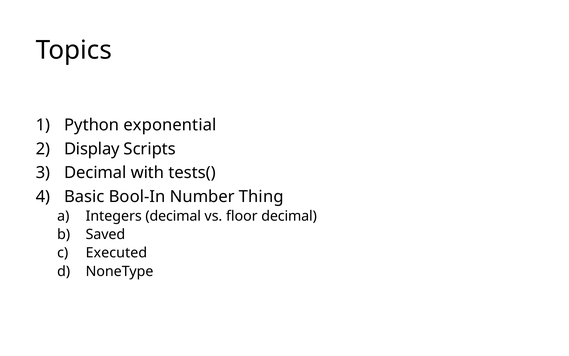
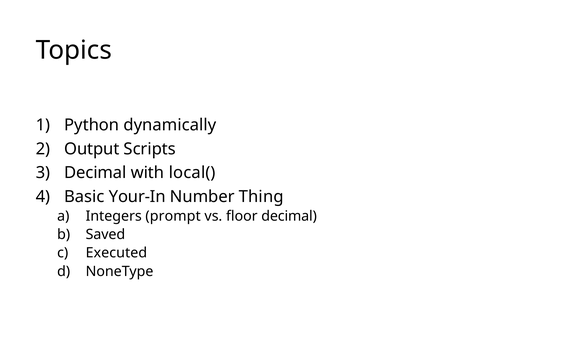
exponential: exponential -> dynamically
Display: Display -> Output
tests(: tests( -> local(
Bool-In: Bool-In -> Your-In
Integers decimal: decimal -> prompt
